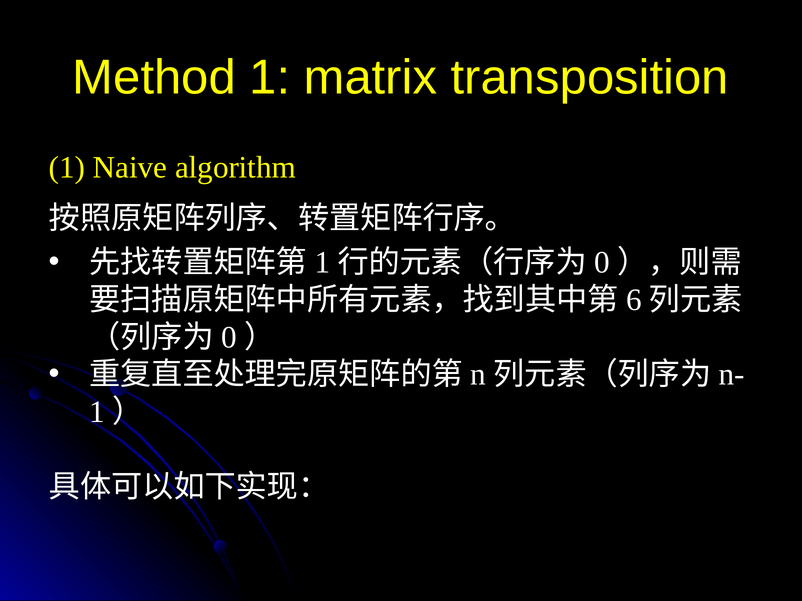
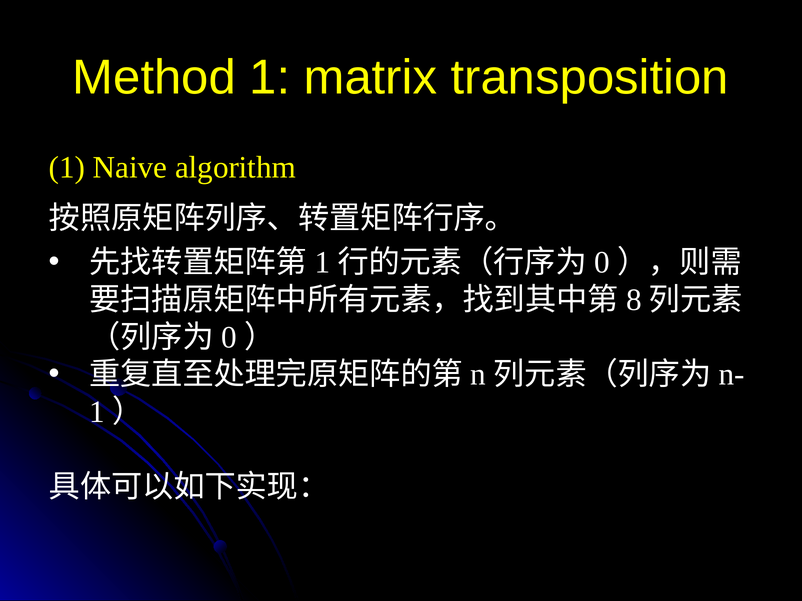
6: 6 -> 8
